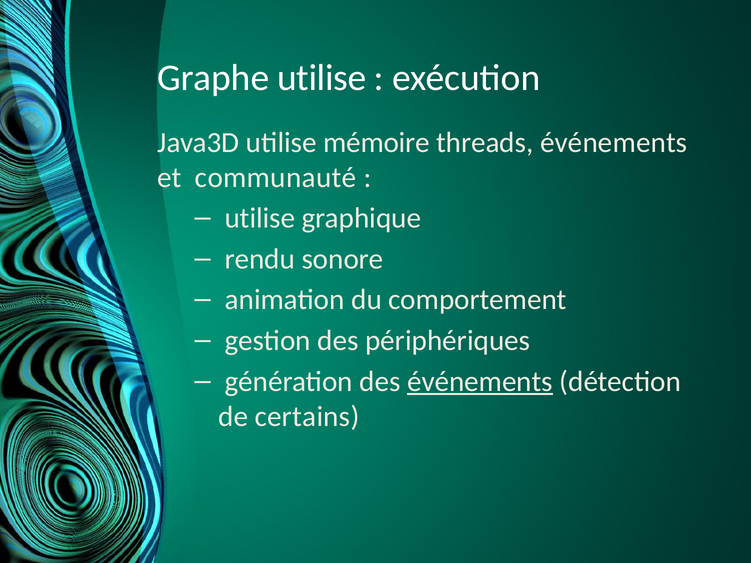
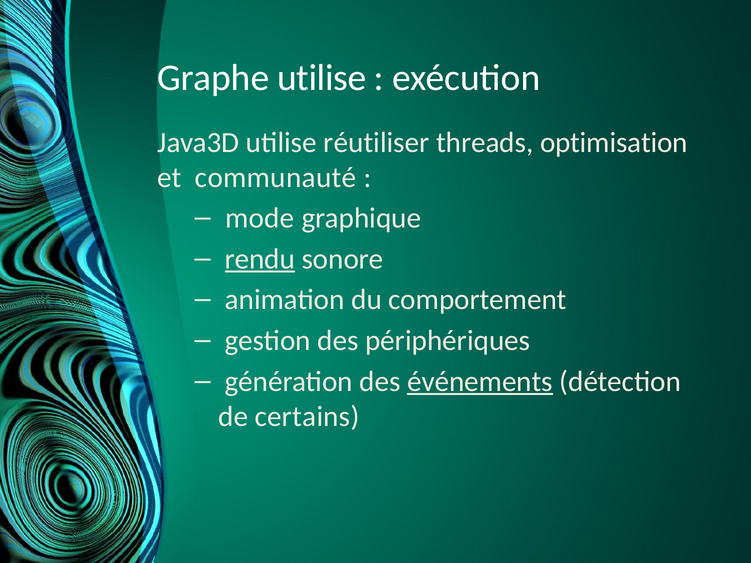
mémoire: mémoire -> réutiliser
threads événements: événements -> optimisation
utilise at (260, 218): utilise -> mode
rendu underline: none -> present
